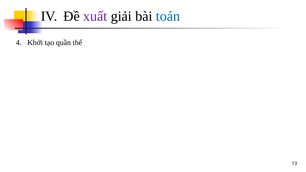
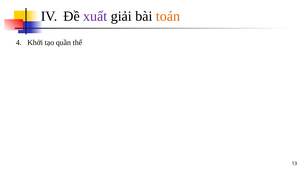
toán colour: blue -> orange
